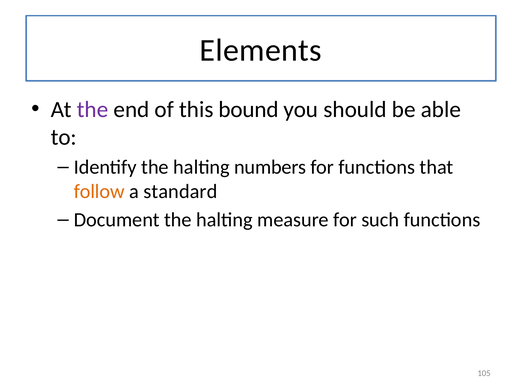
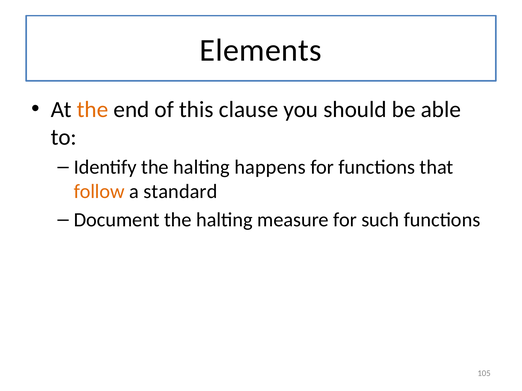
the at (92, 110) colour: purple -> orange
bound: bound -> clause
numbers: numbers -> happens
